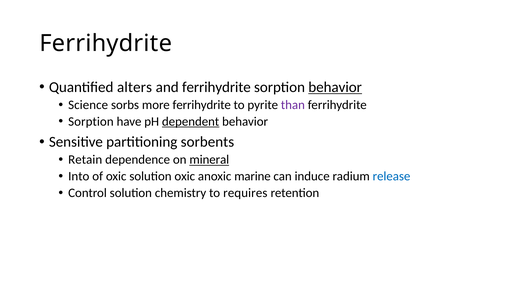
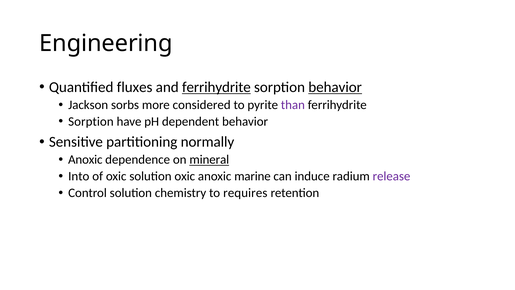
Ferrihydrite at (106, 43): Ferrihydrite -> Engineering
alters: alters -> fluxes
ferrihydrite at (216, 87) underline: none -> present
Science: Science -> Jackson
more ferrihydrite: ferrihydrite -> considered
dependent underline: present -> none
sorbents: sorbents -> normally
Retain at (85, 160): Retain -> Anoxic
release colour: blue -> purple
